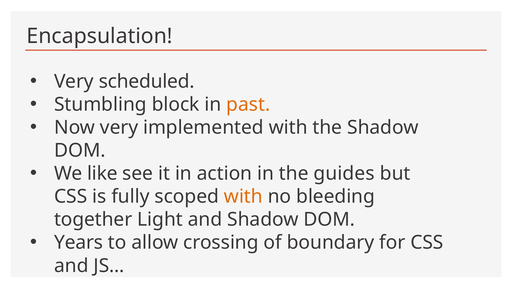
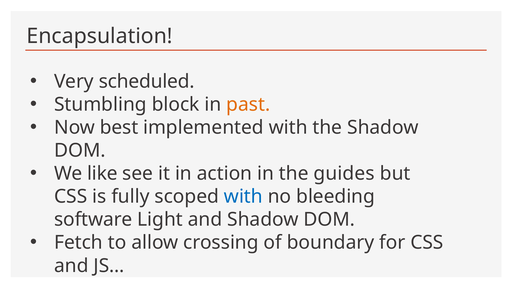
Now very: very -> best
with at (243, 197) colour: orange -> blue
together: together -> software
Years: Years -> Fetch
